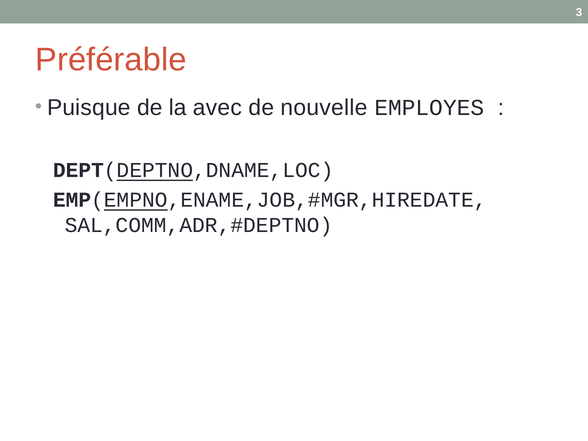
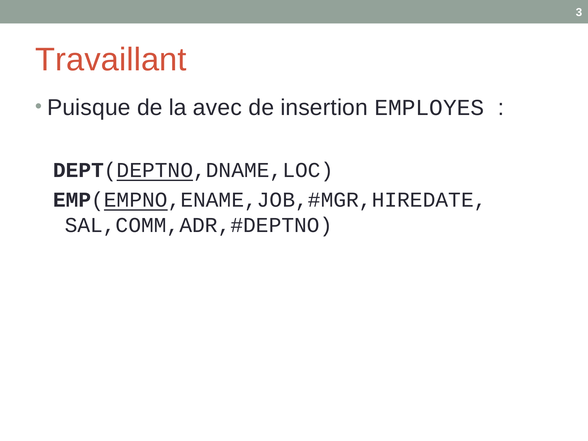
Préférable: Préférable -> Travaillant
nouvelle: nouvelle -> insertion
